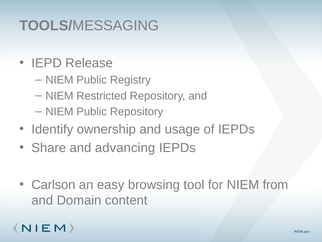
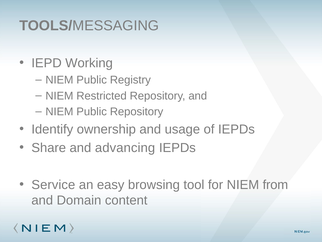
Release: Release -> Working
Carlson: Carlson -> Service
